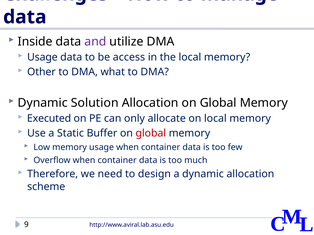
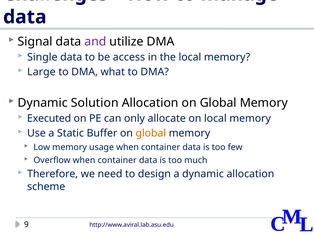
Inside: Inside -> Signal
Usage at (42, 57): Usage -> Single
Other: Other -> Large
global at (151, 133) colour: red -> orange
